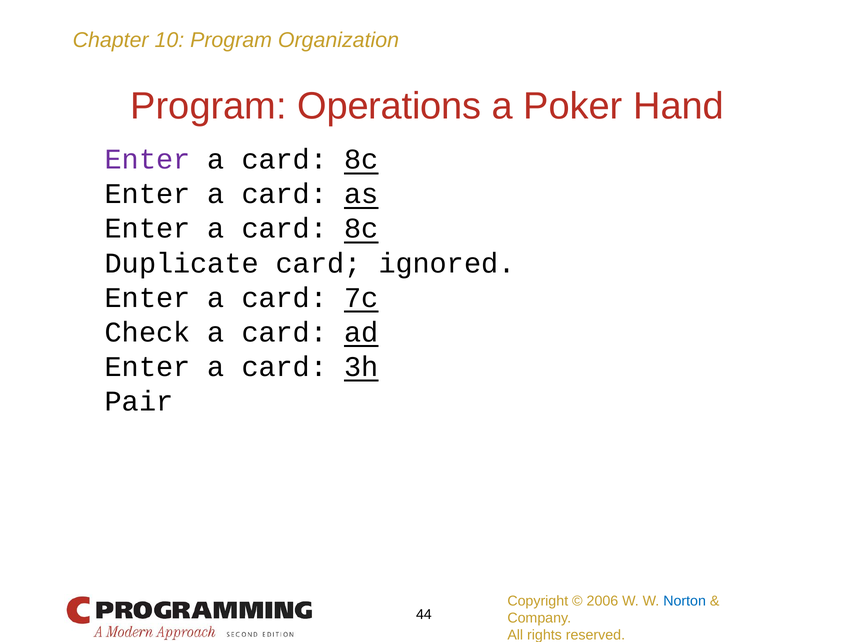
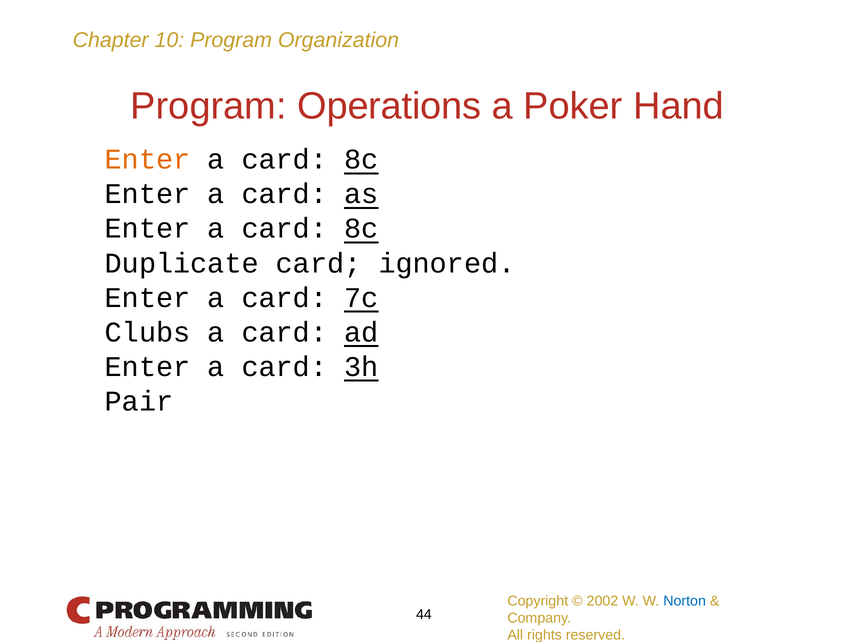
Enter at (148, 159) colour: purple -> orange
Check: Check -> Clubs
2006: 2006 -> 2002
